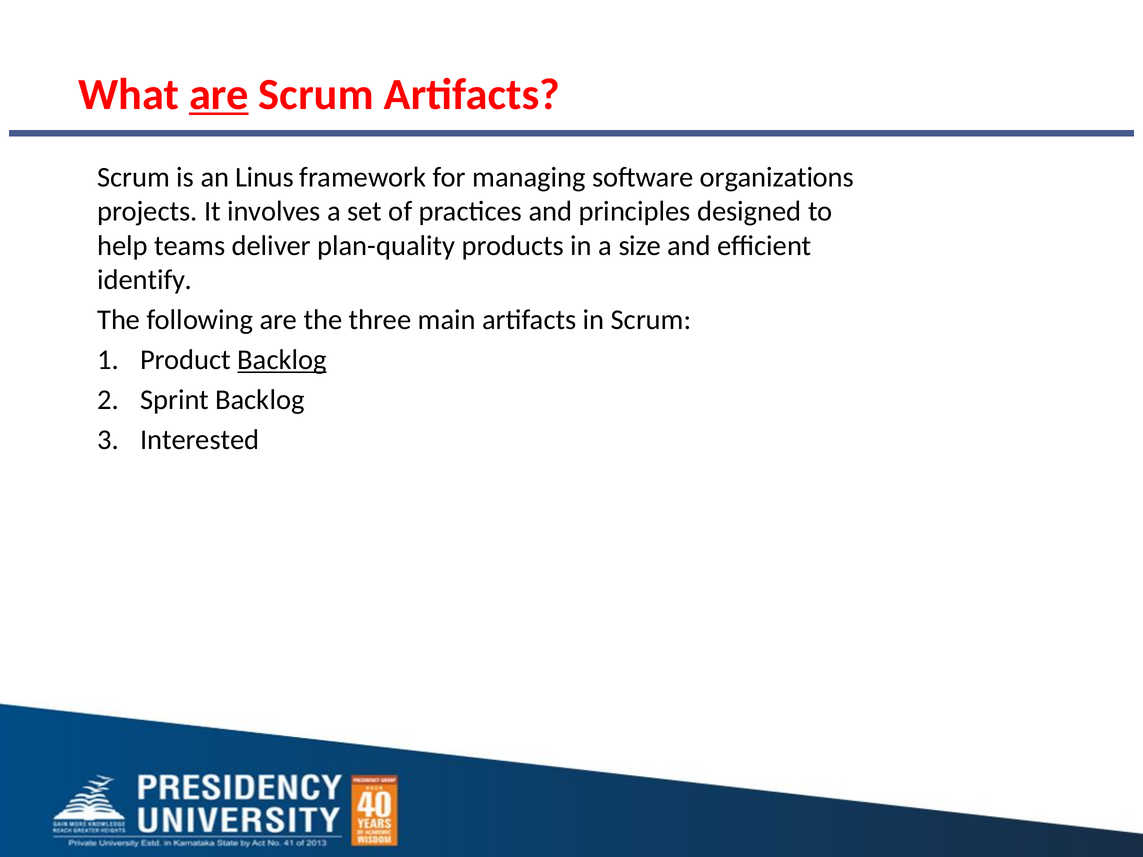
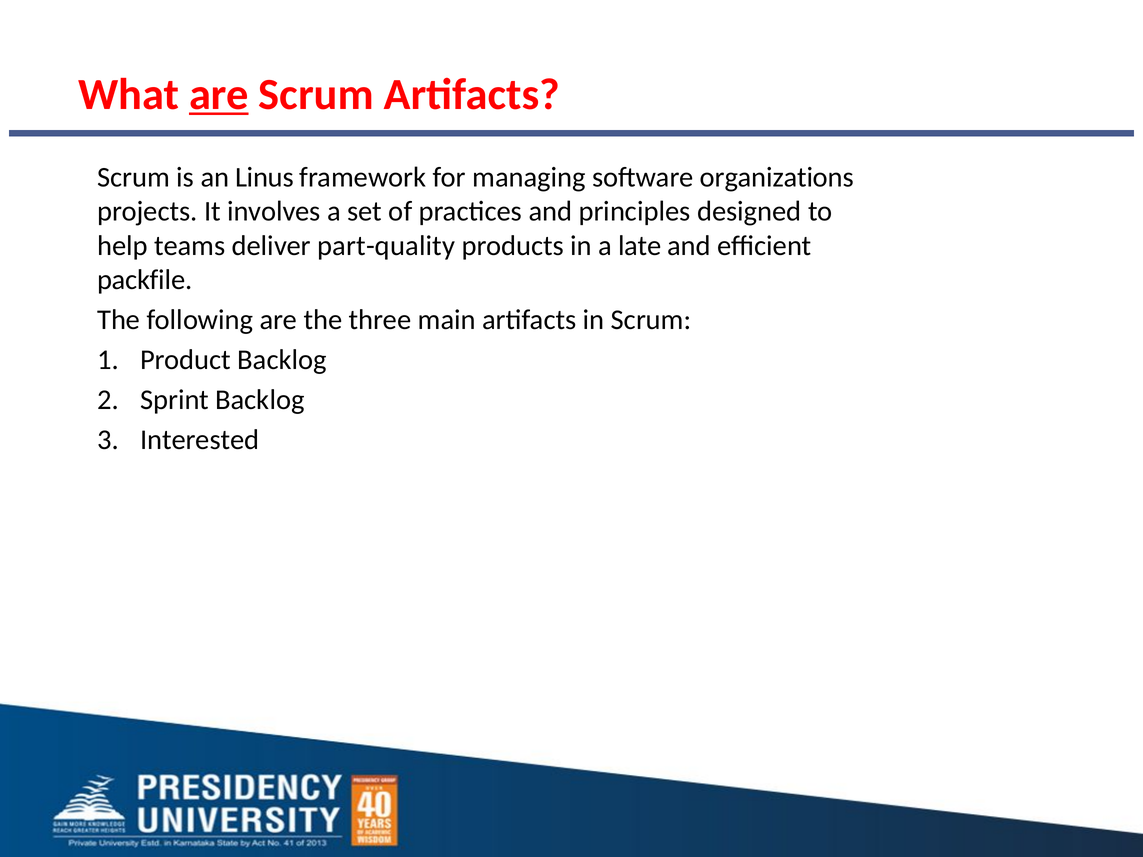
plan-quality: plan-quality -> part-quality
size: size -> late
identify: identify -> packfile
Backlog at (282, 360) underline: present -> none
